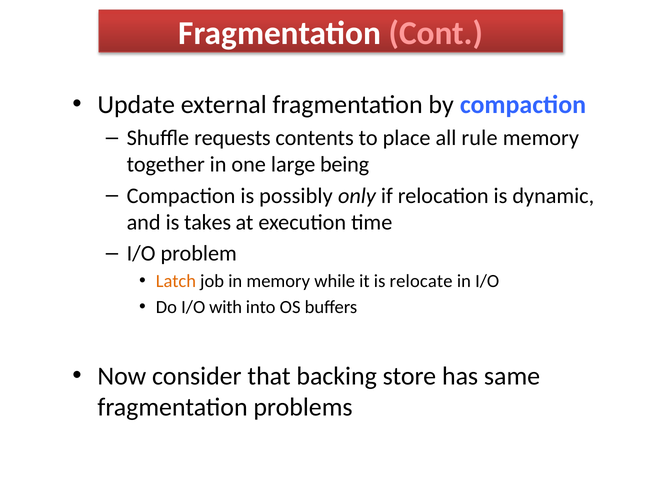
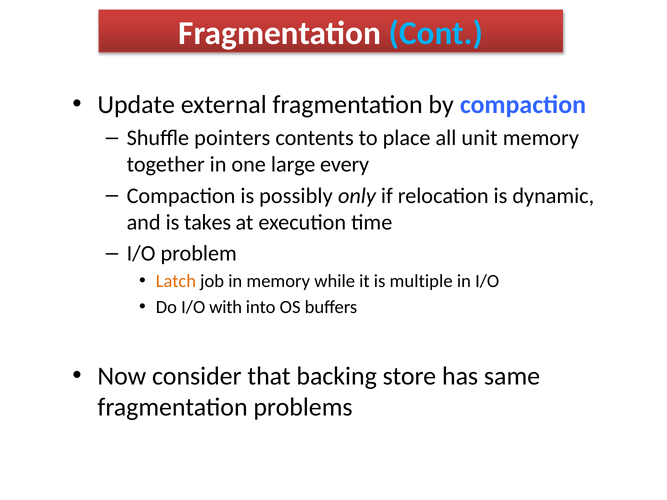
Cont colour: pink -> light blue
requests: requests -> pointers
rule: rule -> unit
being: being -> every
relocate: relocate -> multiple
